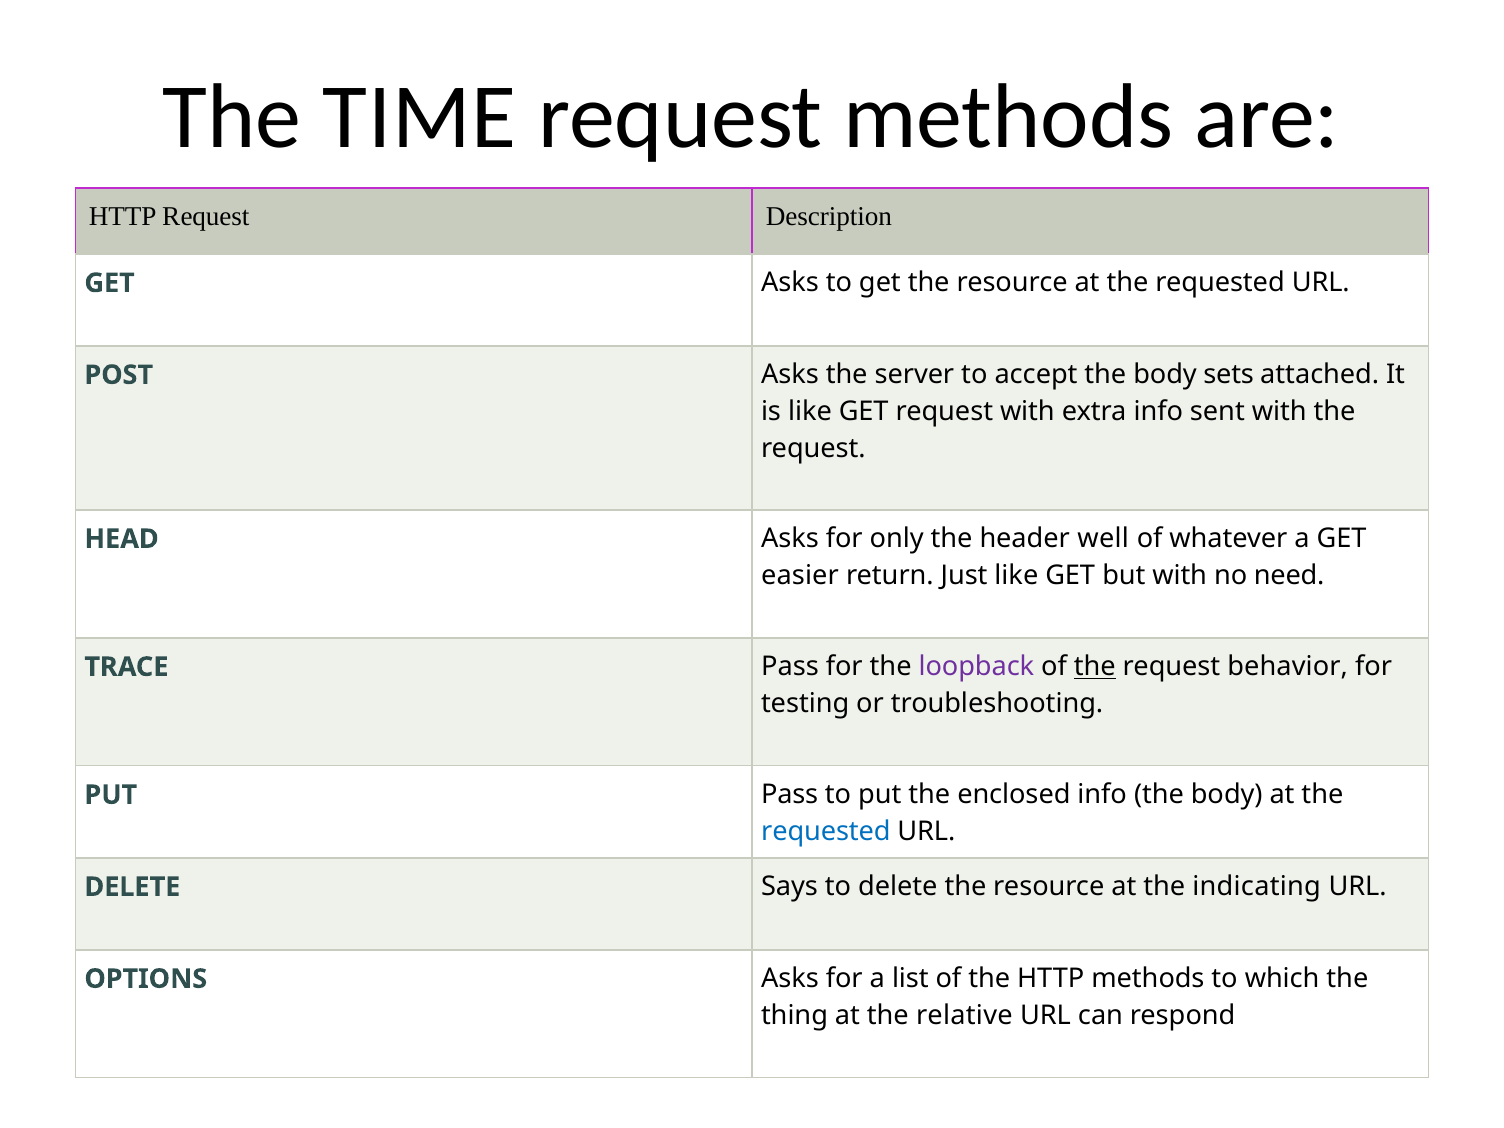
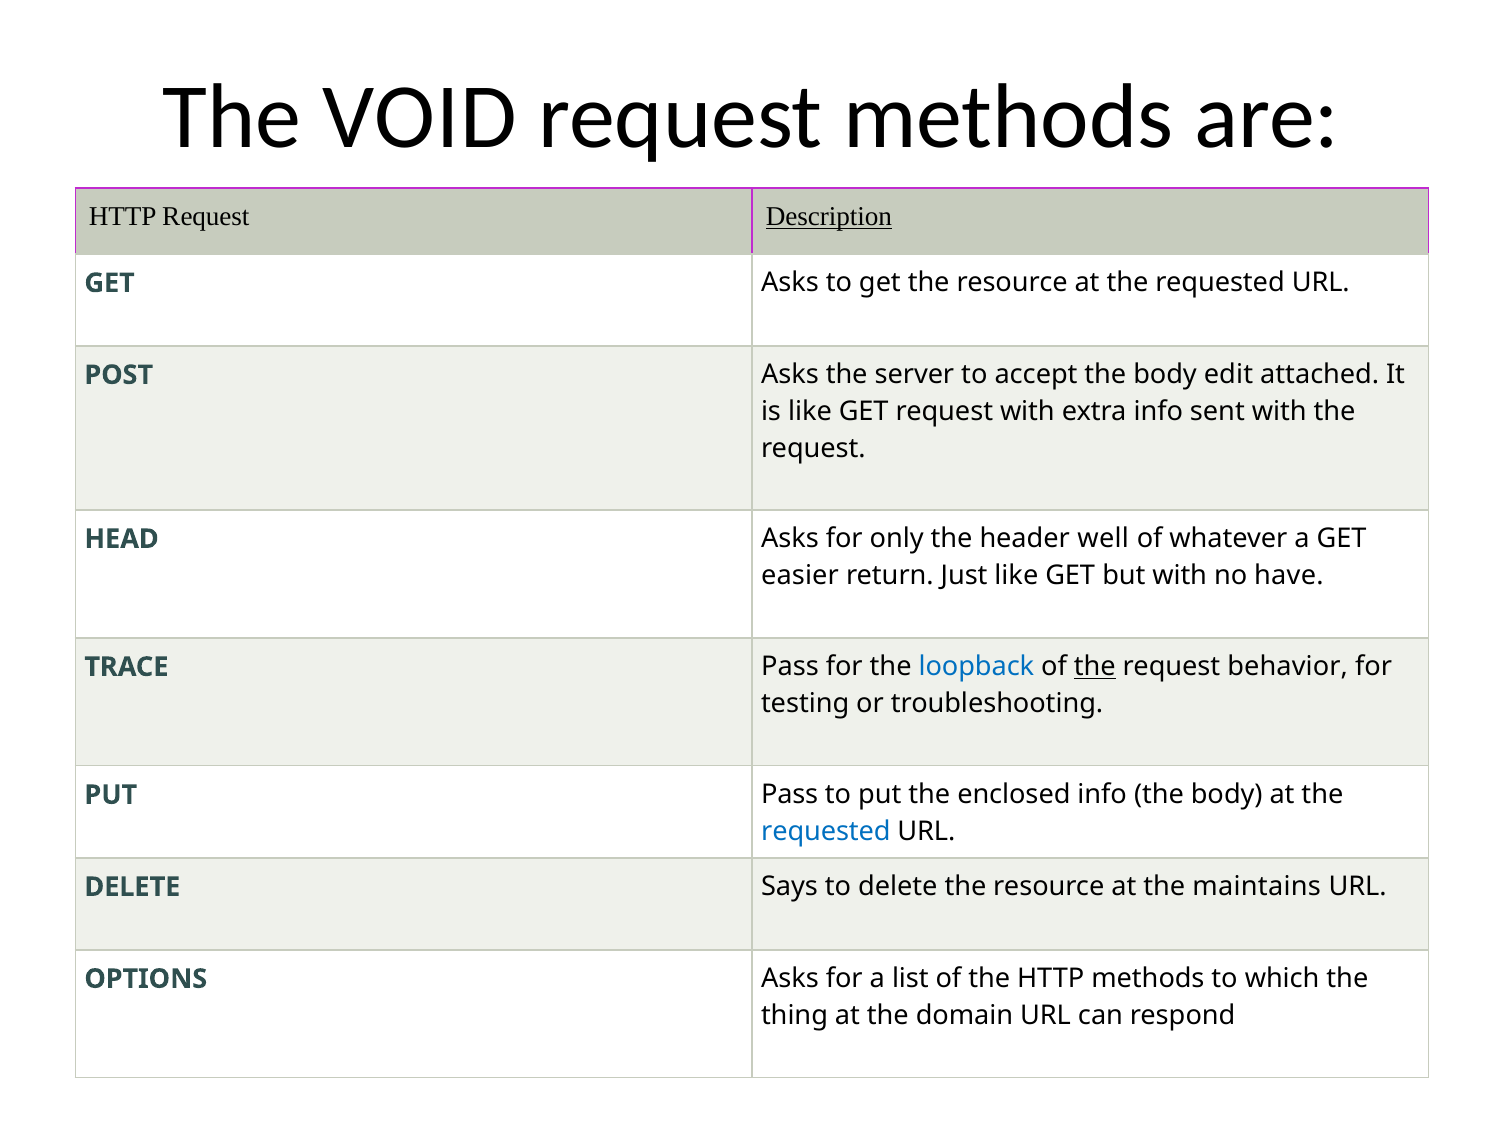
TIME: TIME -> VOID
Description underline: none -> present
sets: sets -> edit
need: need -> have
loopback colour: purple -> blue
indicating: indicating -> maintains
relative: relative -> domain
